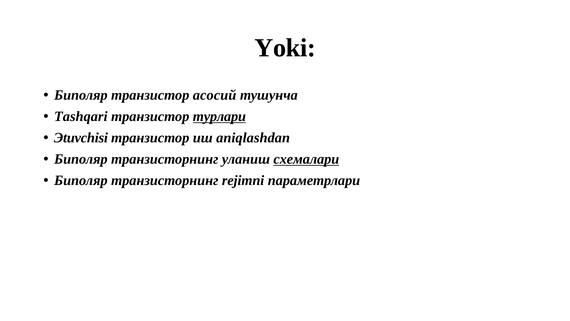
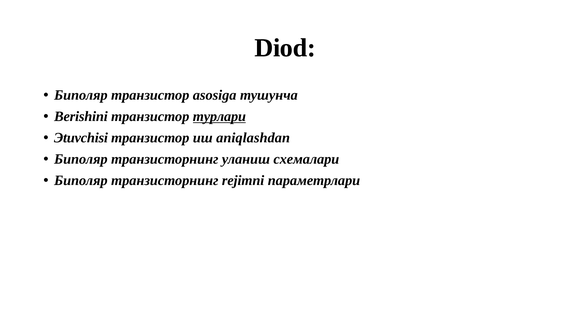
Yoki: Yoki -> Diod
асосий: асосий -> asosiga
Tashqari: Tashqari -> Berishini
схемалари underline: present -> none
